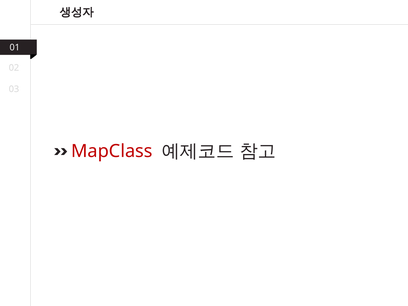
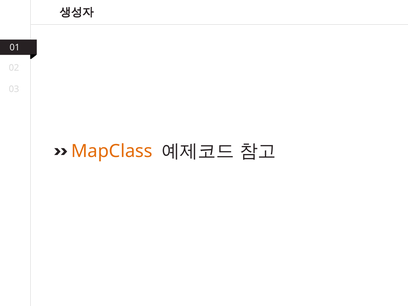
MapClass colour: red -> orange
